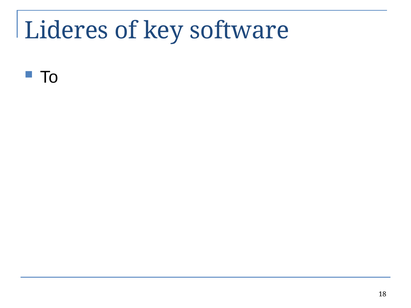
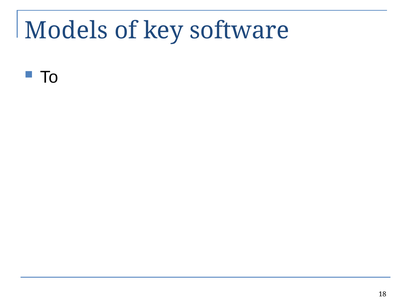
Lideres: Lideres -> Models
